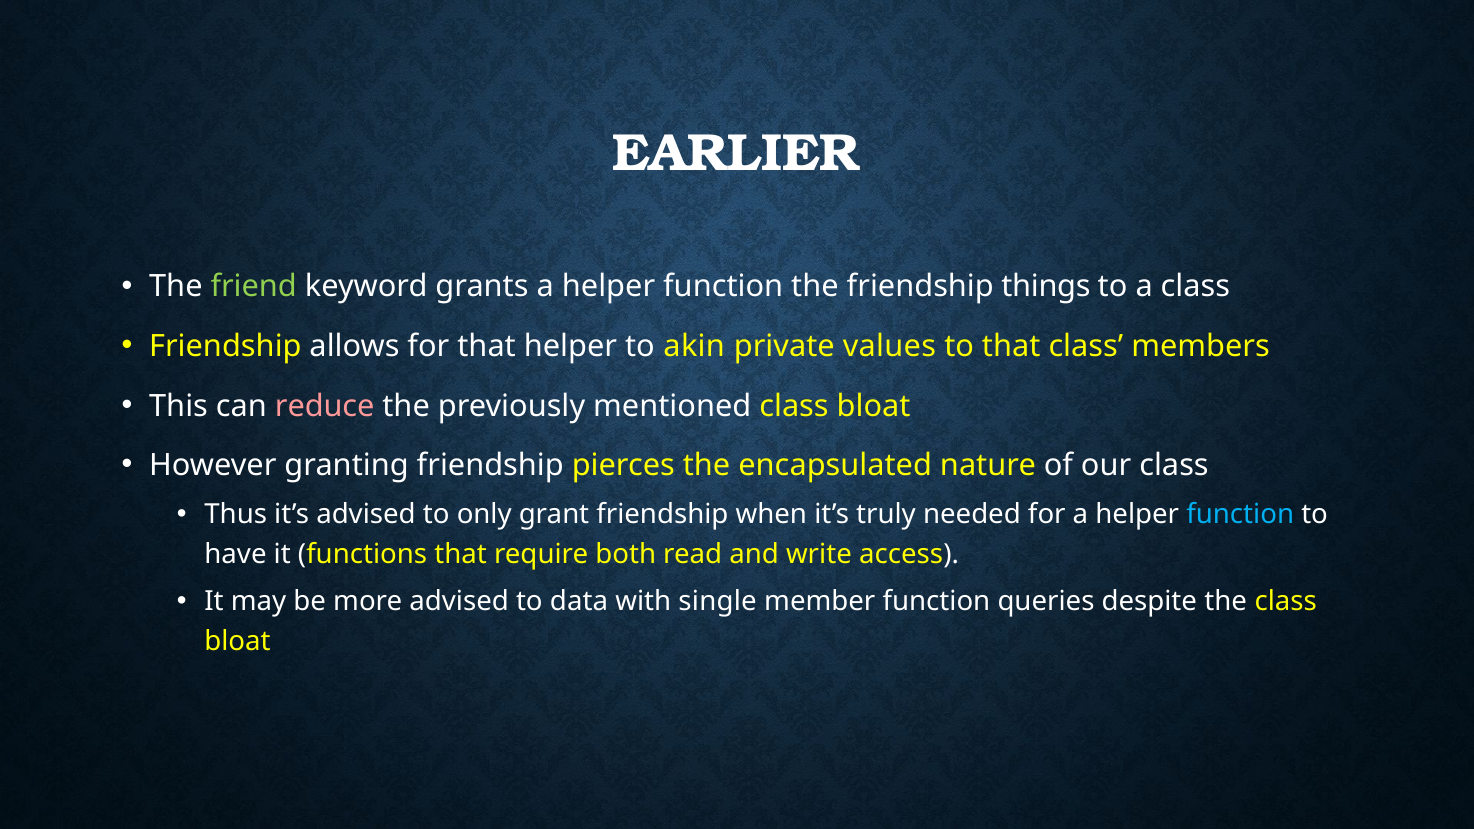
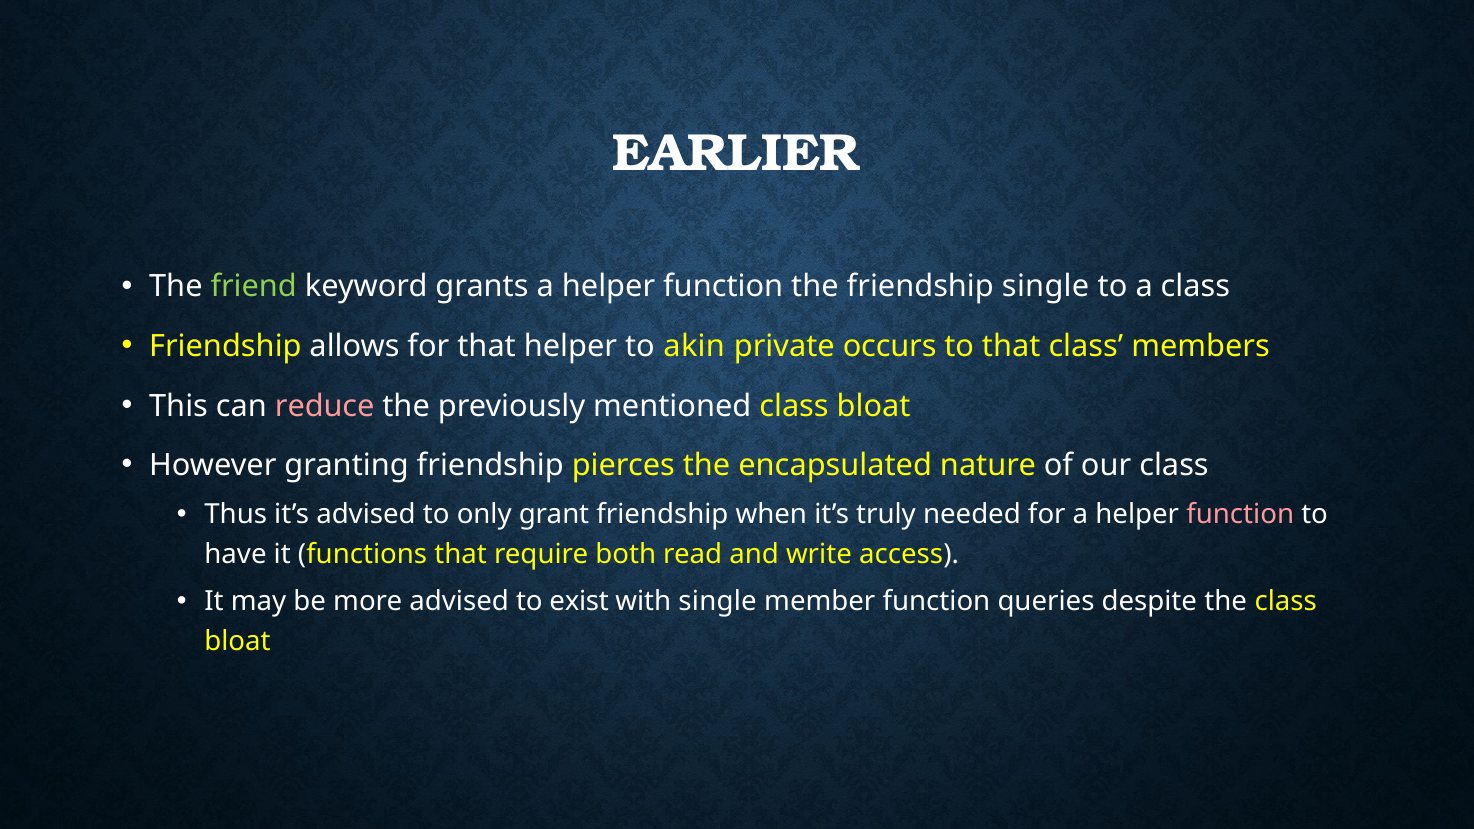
friendship things: things -> single
values: values -> occurs
function at (1240, 515) colour: light blue -> pink
data: data -> exist
